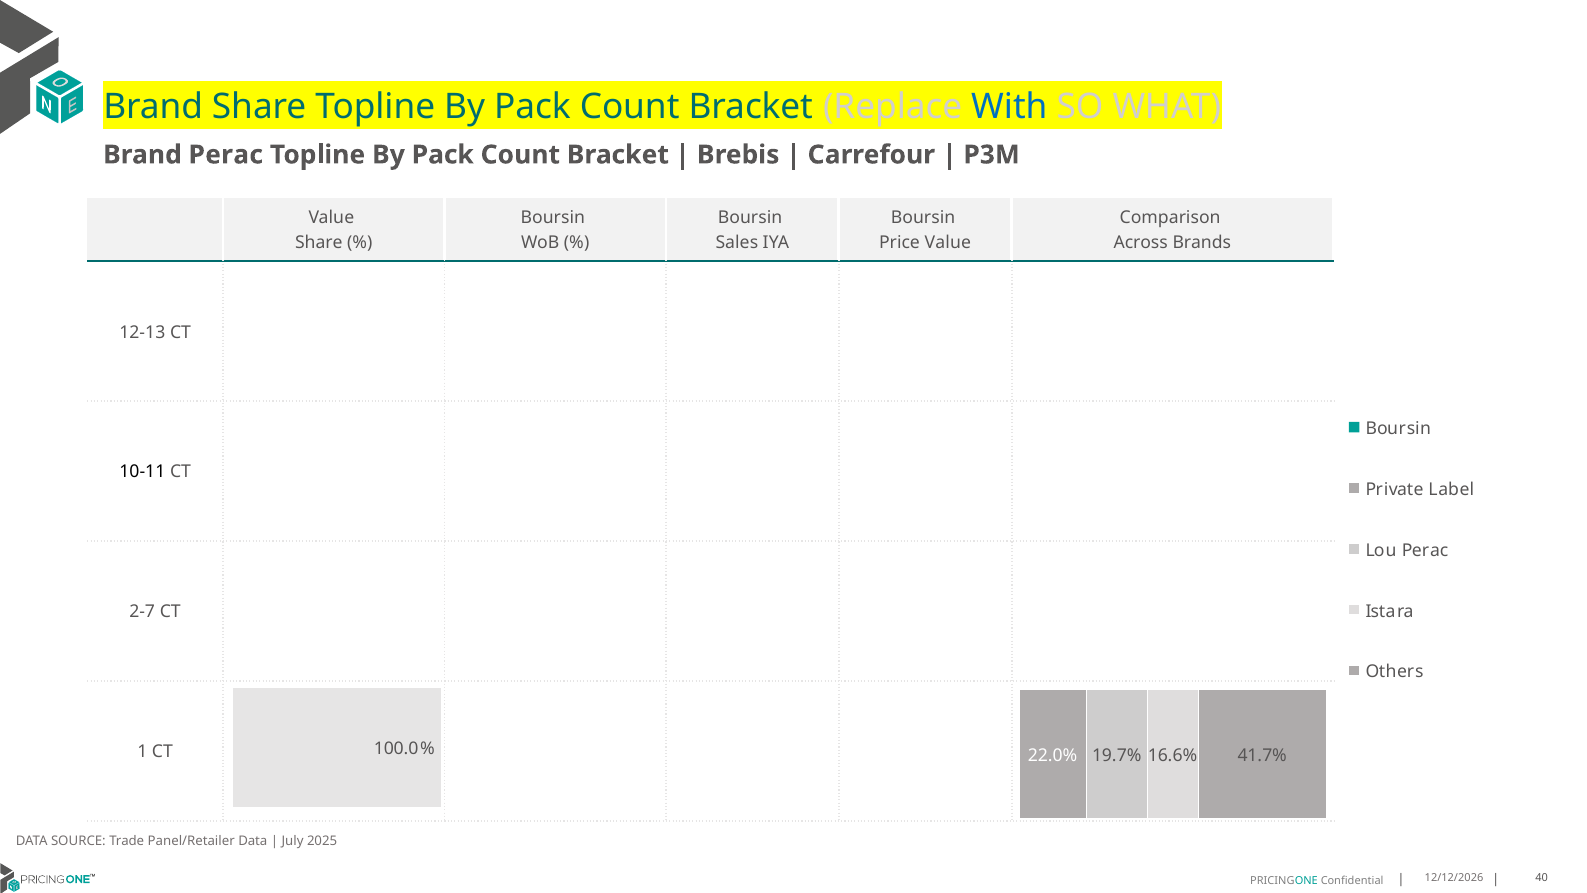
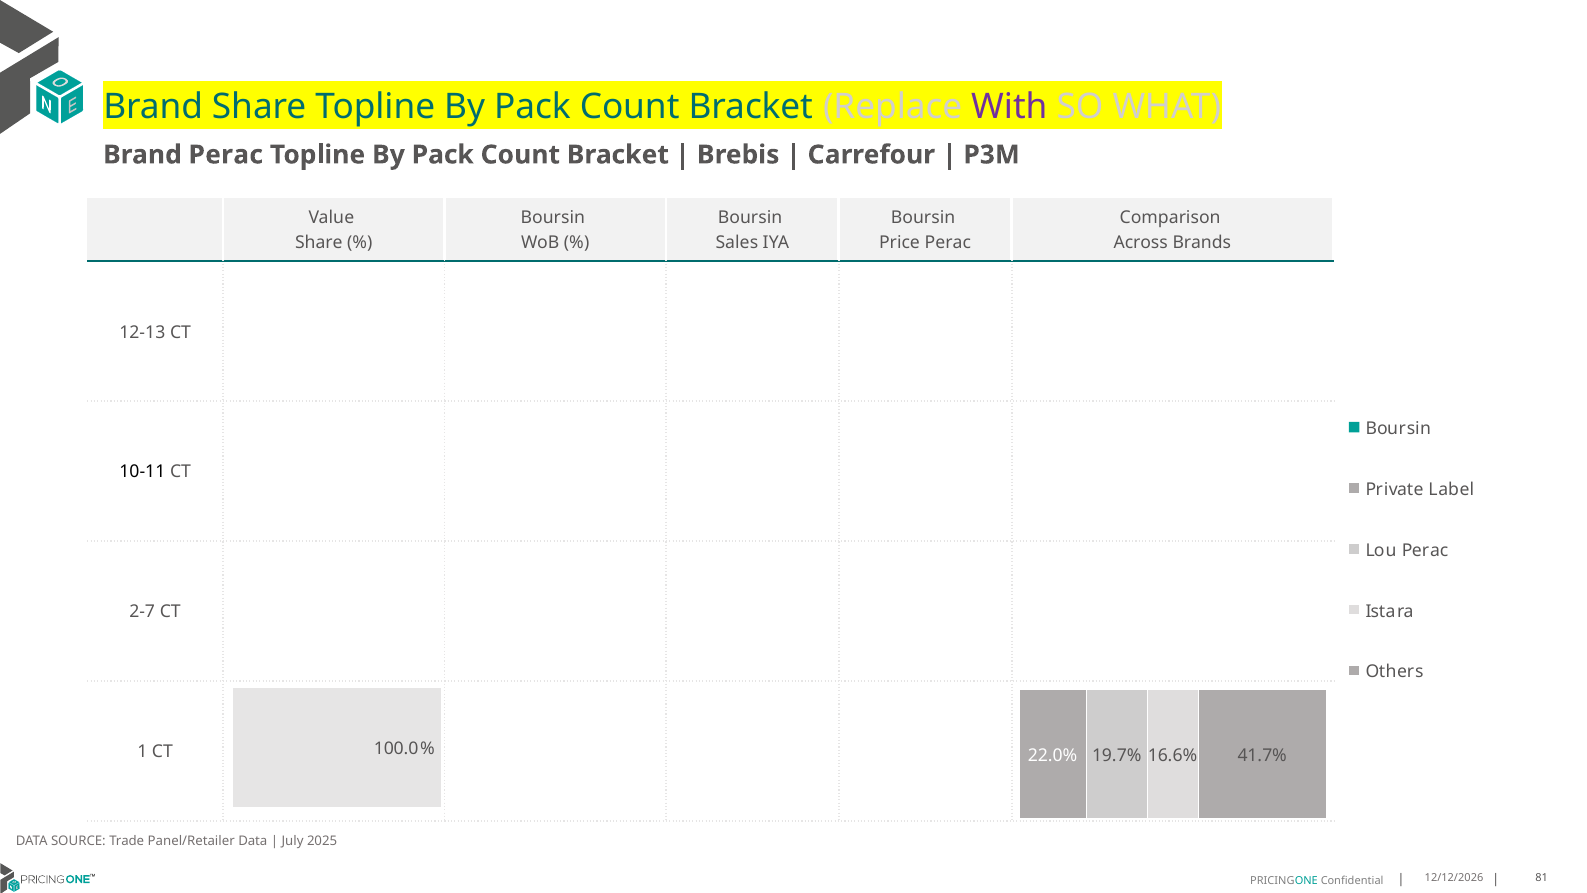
With colour: blue -> purple
Price Value: Value -> Perac
40: 40 -> 81
